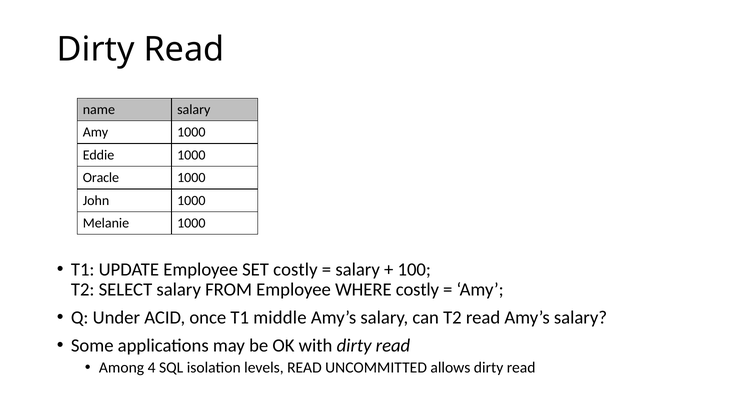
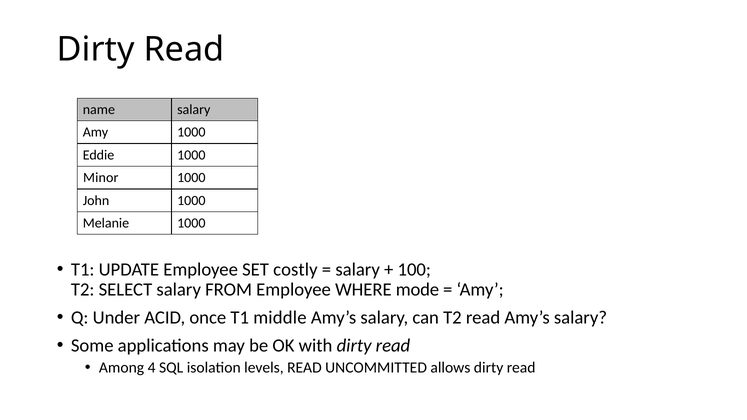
Oracle: Oracle -> Minor
WHERE costly: costly -> mode
